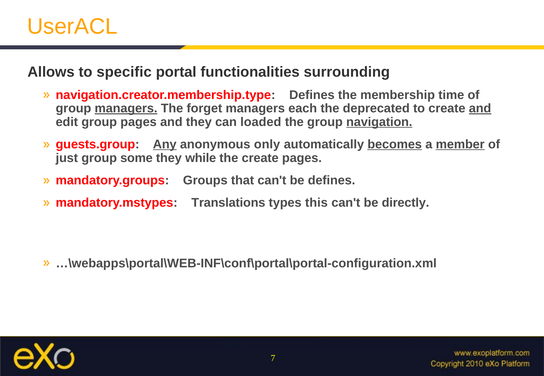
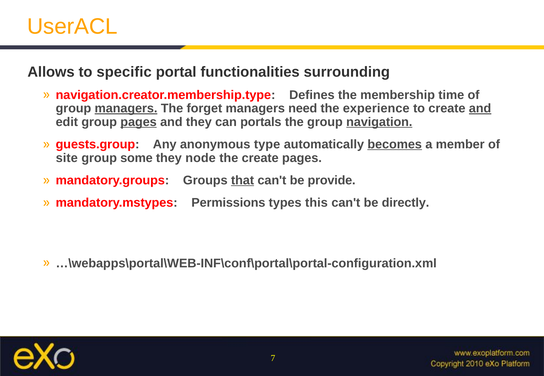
each: each -> need
deprecated: deprecated -> experience
pages at (139, 122) underline: none -> present
loaded: loaded -> portals
Any underline: present -> none
only: only -> type
member underline: present -> none
just: just -> site
while: while -> node
that underline: none -> present
be defines: defines -> provide
Translations: Translations -> Permissions
